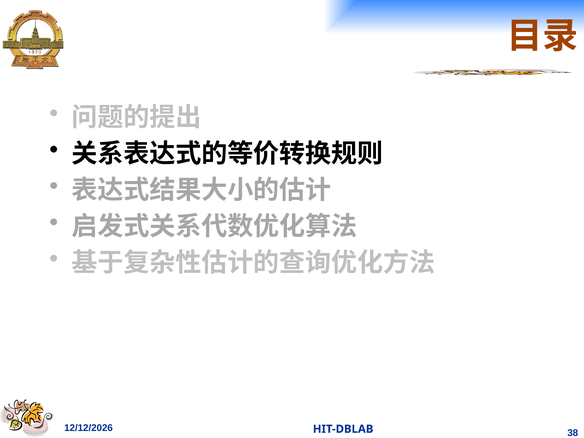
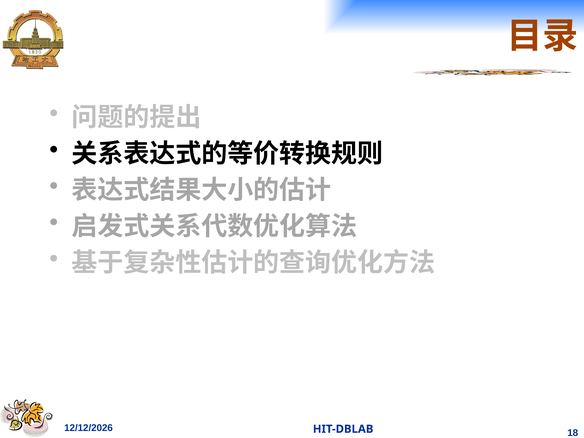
38: 38 -> 18
